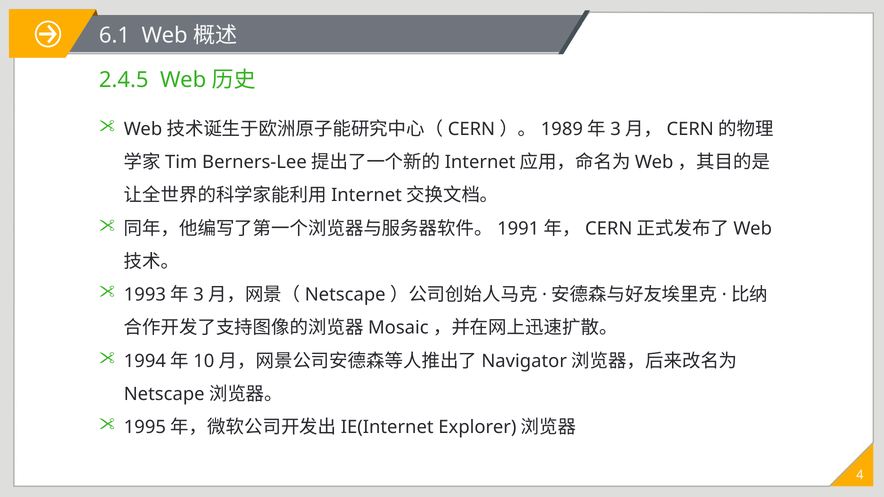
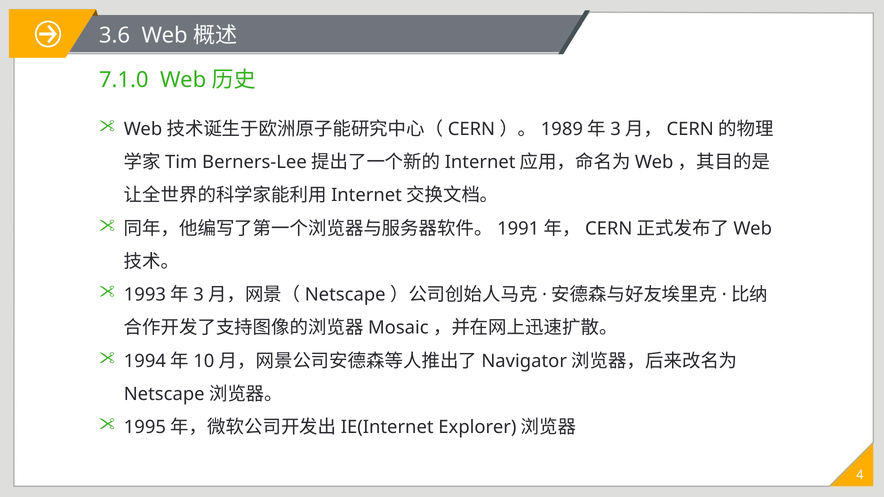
6.1: 6.1 -> 3.6
2.4.5: 2.4.5 -> 7.1.0
